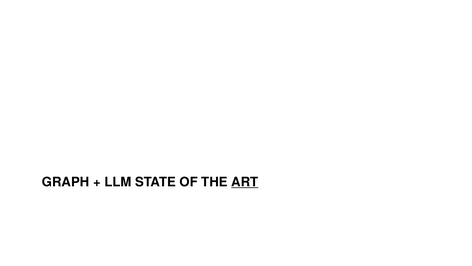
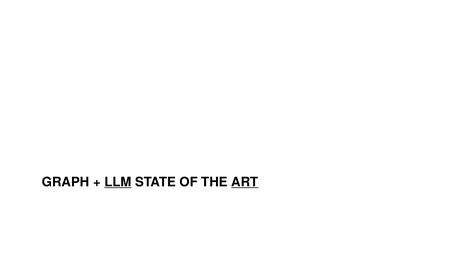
LLM underline: none -> present
